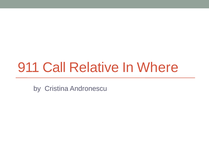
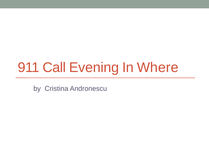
Relative: Relative -> Evening
